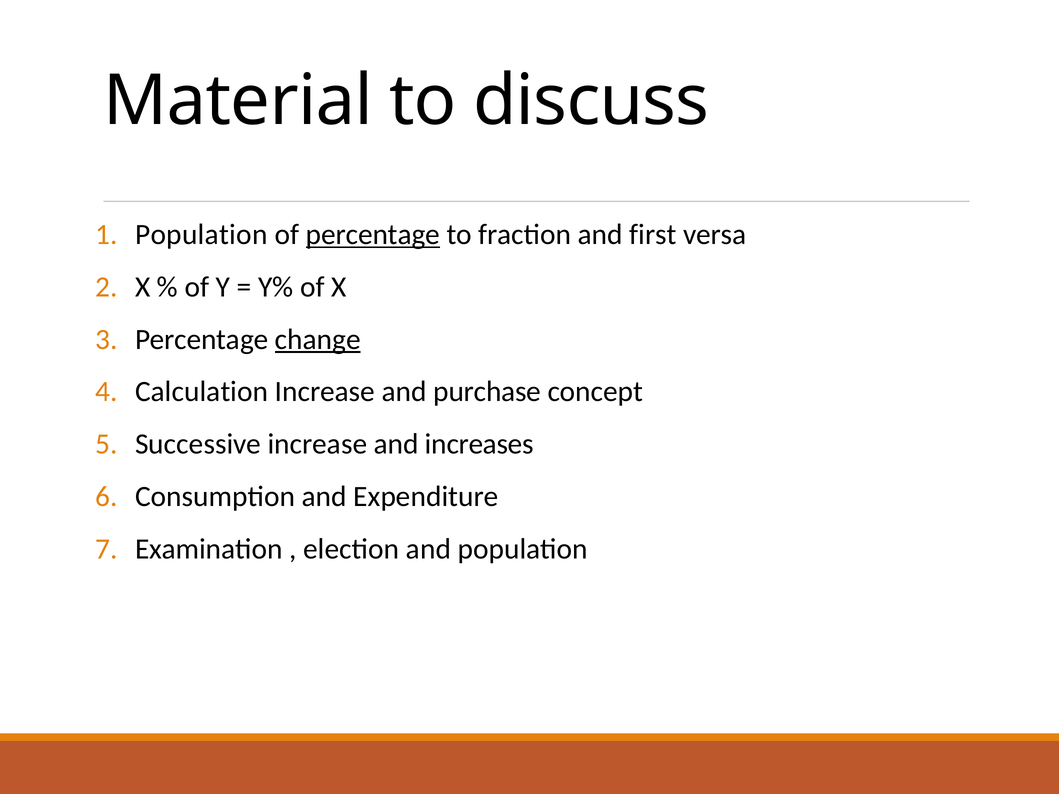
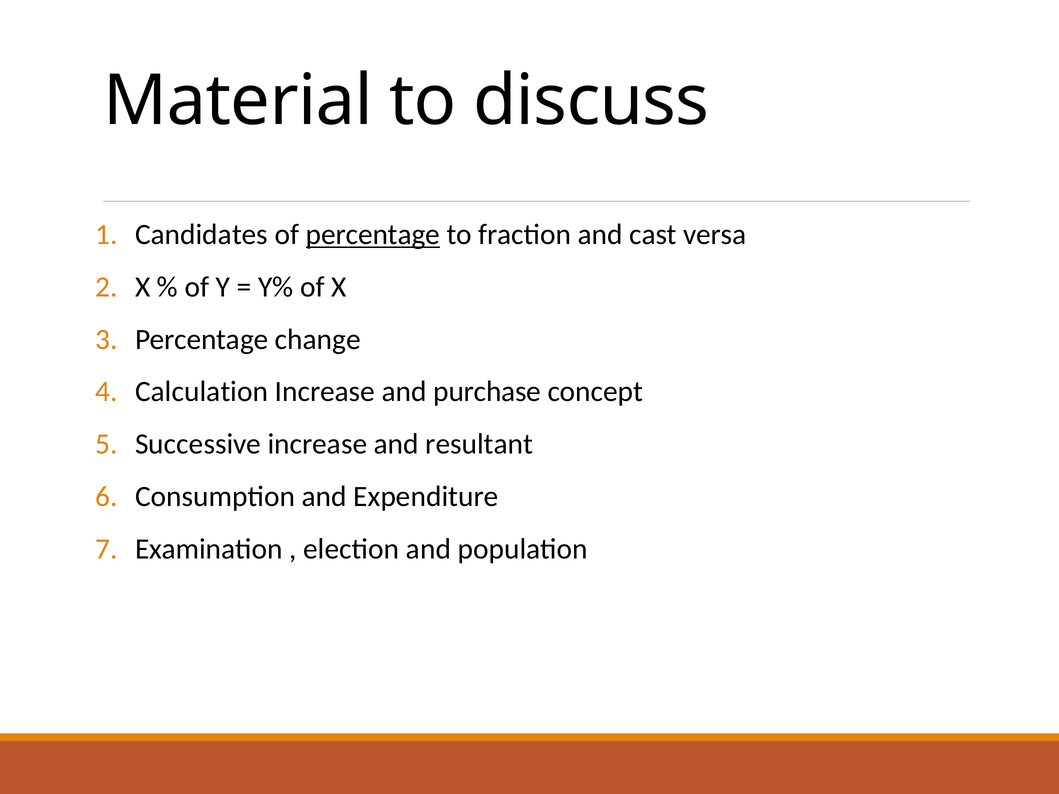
Population at (201, 235): Population -> Candidates
first: first -> cast
change underline: present -> none
increases: increases -> resultant
